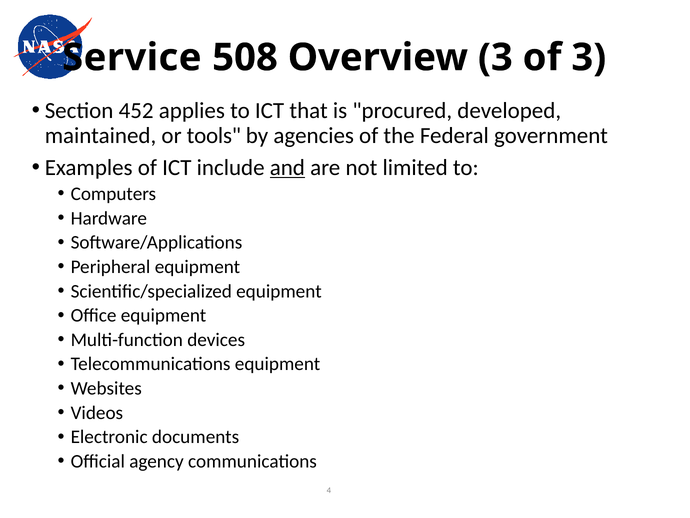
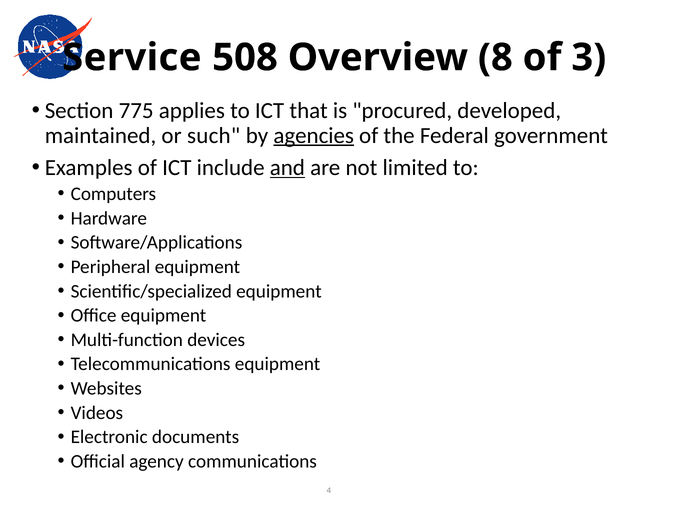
Overview 3: 3 -> 8
452: 452 -> 775
tools: tools -> such
agencies underline: none -> present
